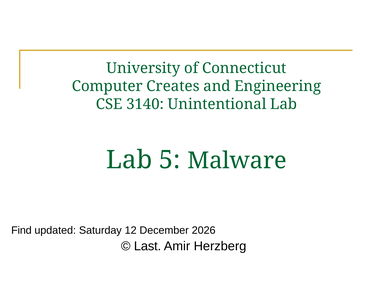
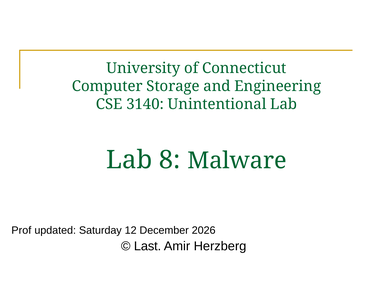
Creates: Creates -> Storage
5: 5 -> 8
Find: Find -> Prof
